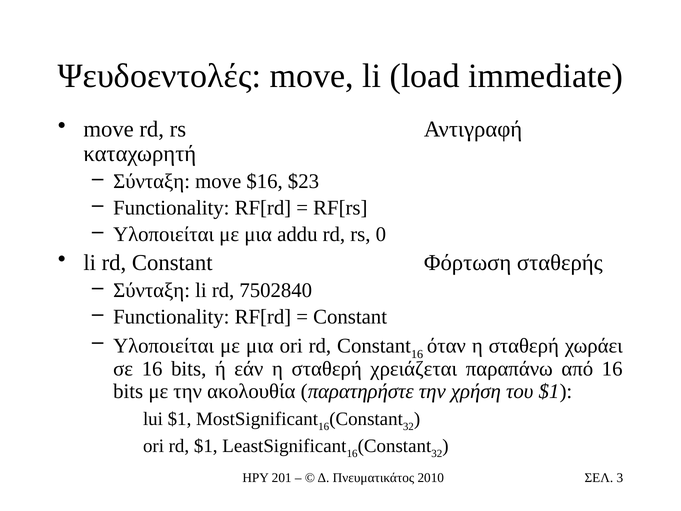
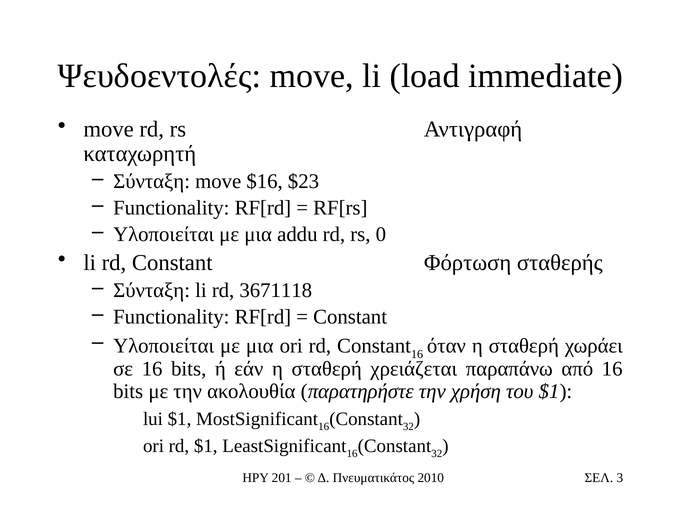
7502840: 7502840 -> 3671118
